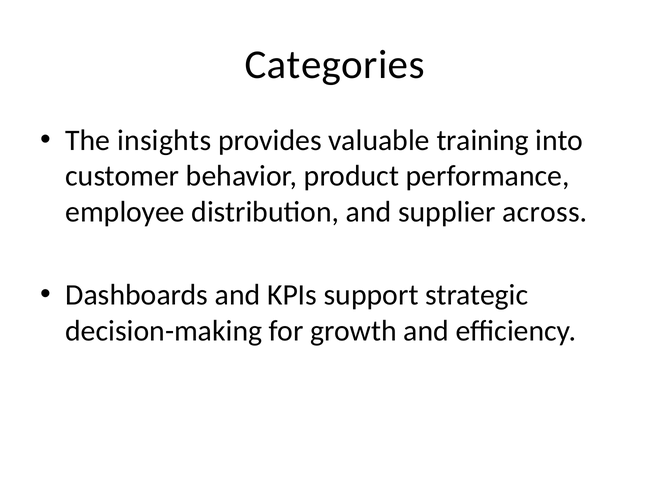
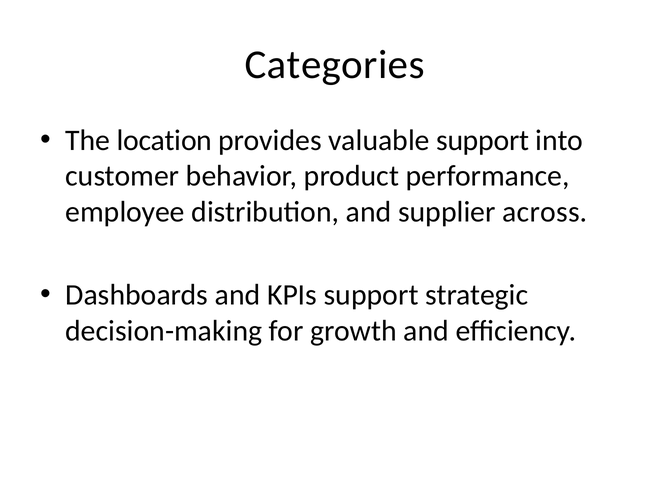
insights: insights -> location
valuable training: training -> support
